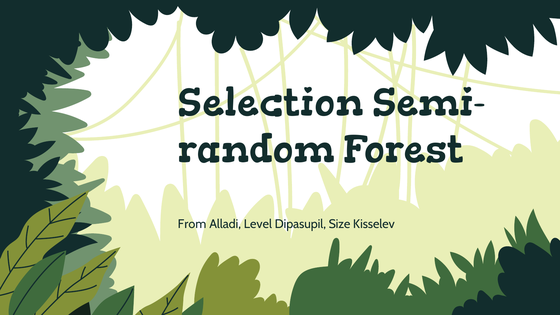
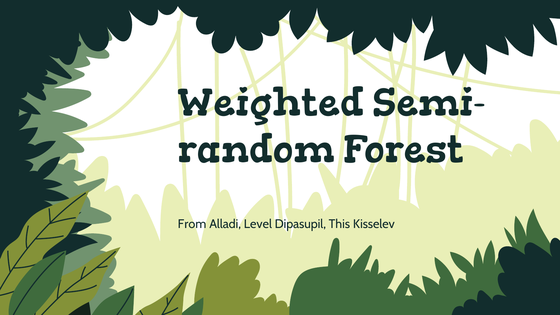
Selection: Selection -> Weighted
Size: Size -> This
